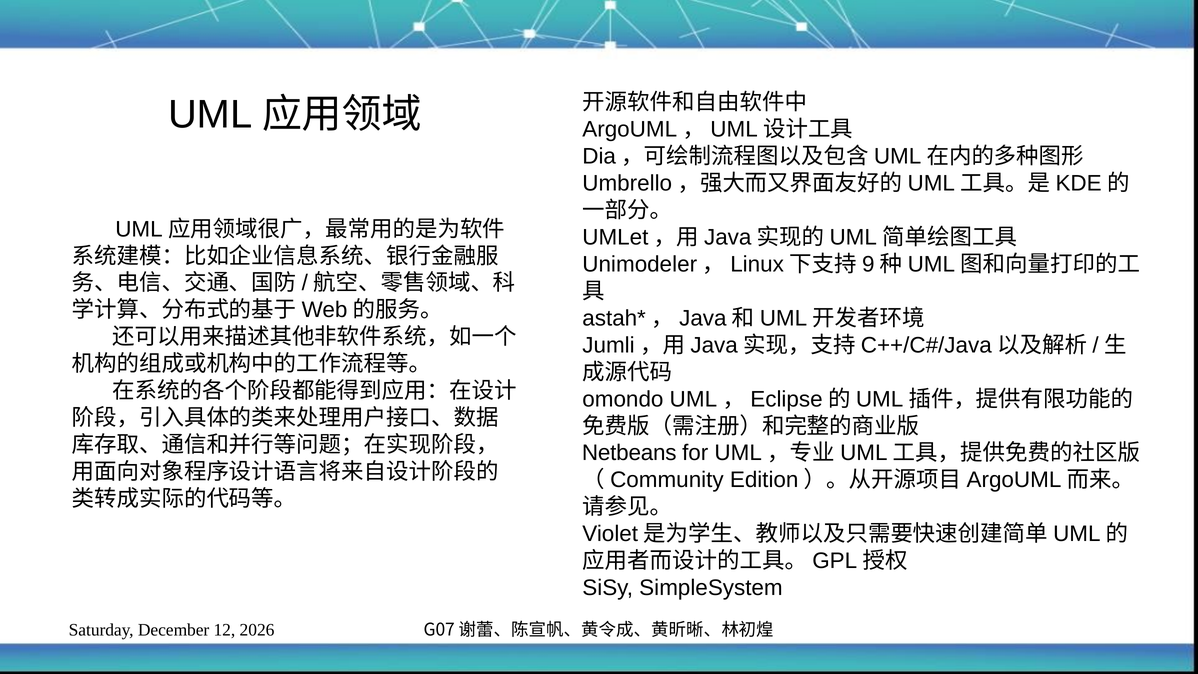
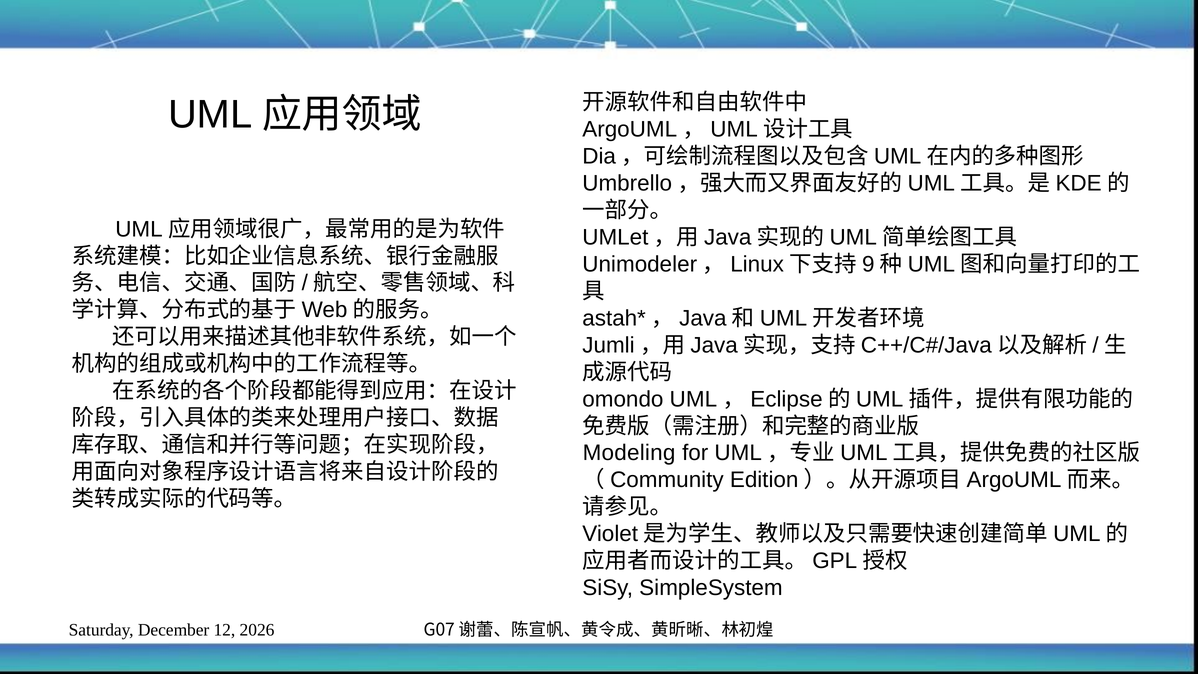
Netbeans: Netbeans -> Modeling
